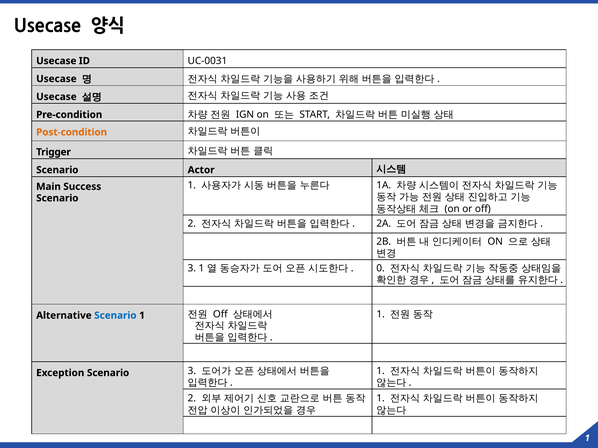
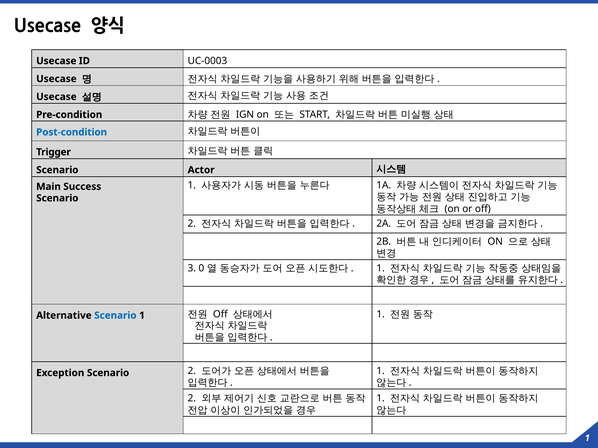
UC-0031: UC-0031 -> UC-0003
Post-condition colour: orange -> blue
3 1: 1 -> 0
0 at (381, 268): 0 -> 1
Scenario 3: 3 -> 2
